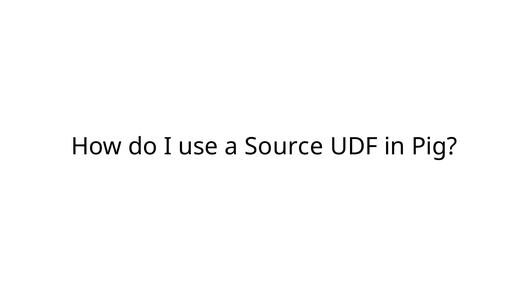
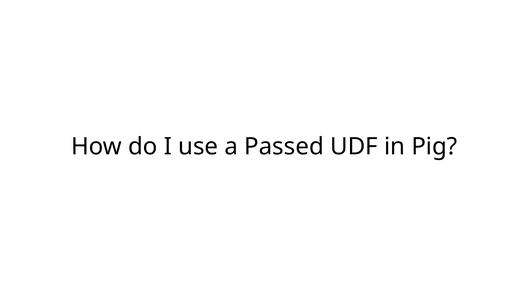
Source: Source -> Passed
